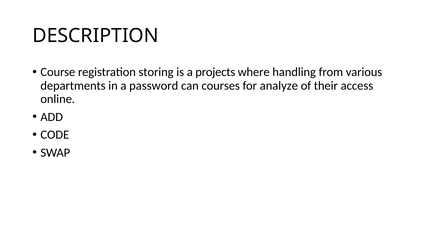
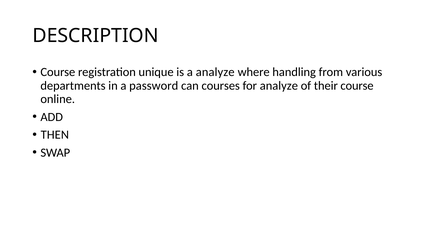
storing: storing -> unique
a projects: projects -> analyze
their access: access -> course
CODE: CODE -> THEN
